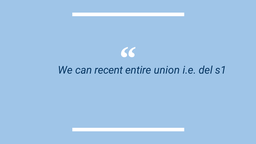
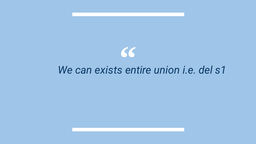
recent: recent -> exists
